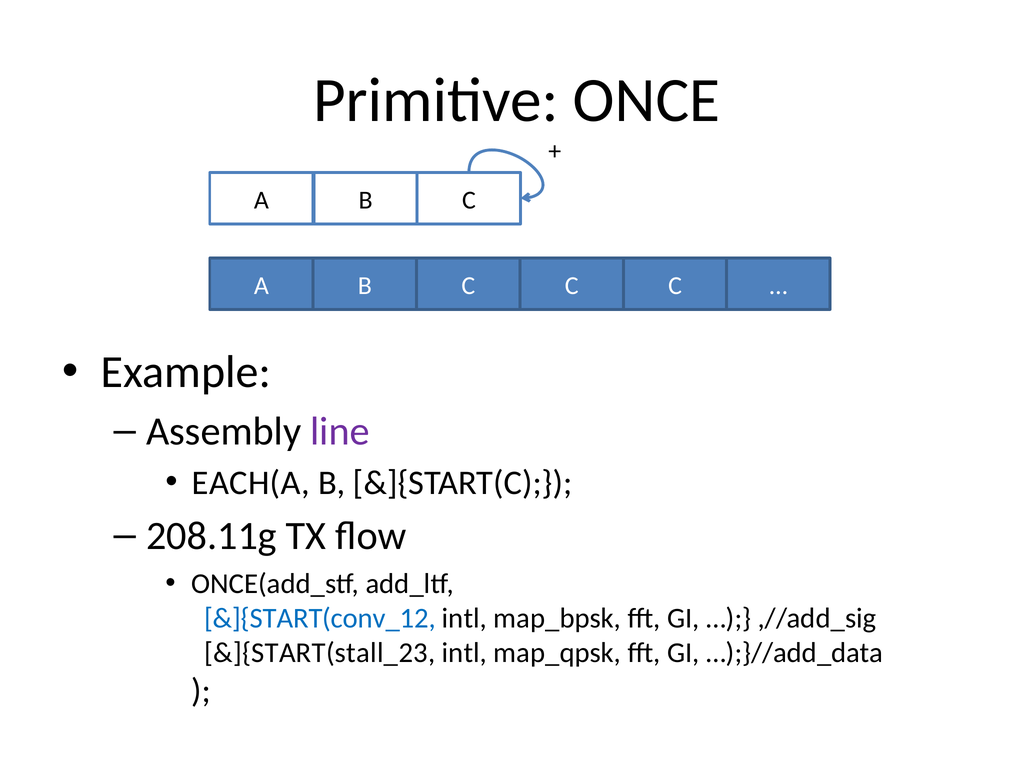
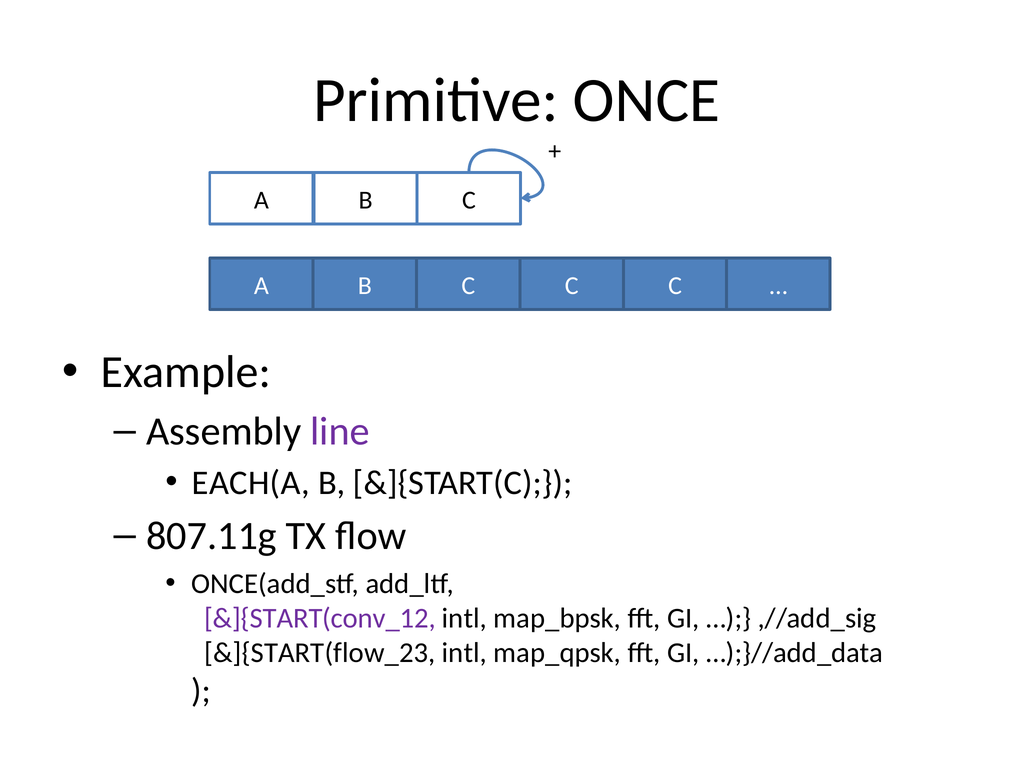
208.11g: 208.11g -> 807.11g
&]{START(conv_12 colour: blue -> purple
&]{START(stall_23: &]{START(stall_23 -> &]{START(flow_23
